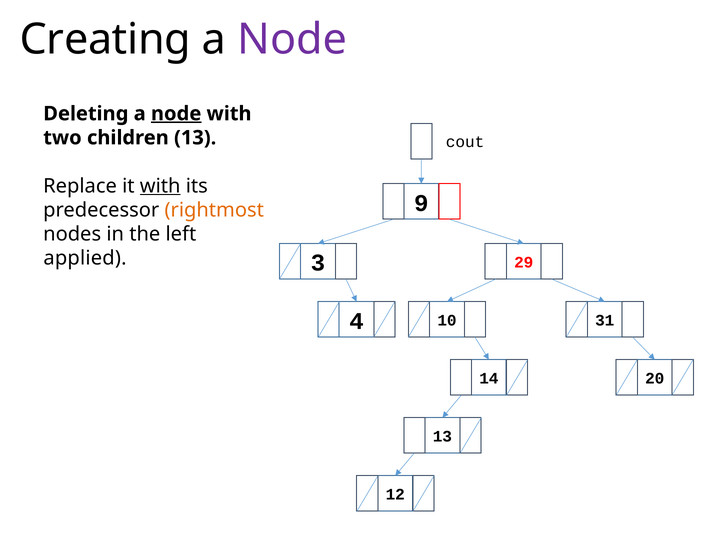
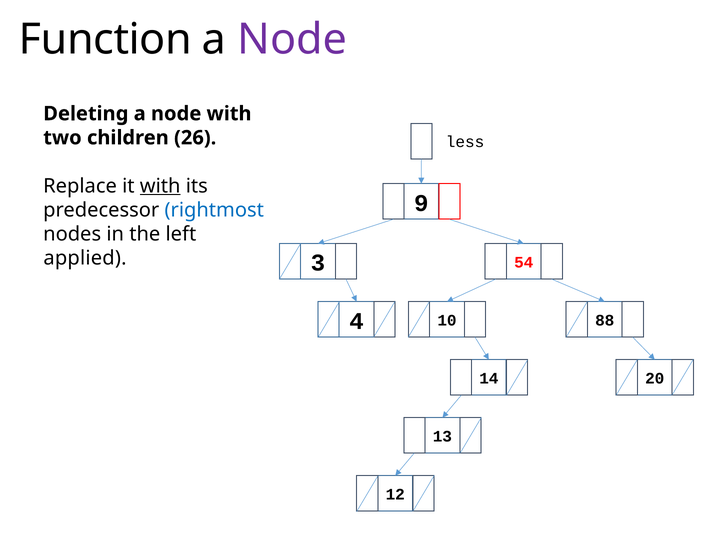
Creating: Creating -> Function
node at (176, 114) underline: present -> none
children 13: 13 -> 26
cout: cout -> less
rightmost colour: orange -> blue
29: 29 -> 54
31: 31 -> 88
